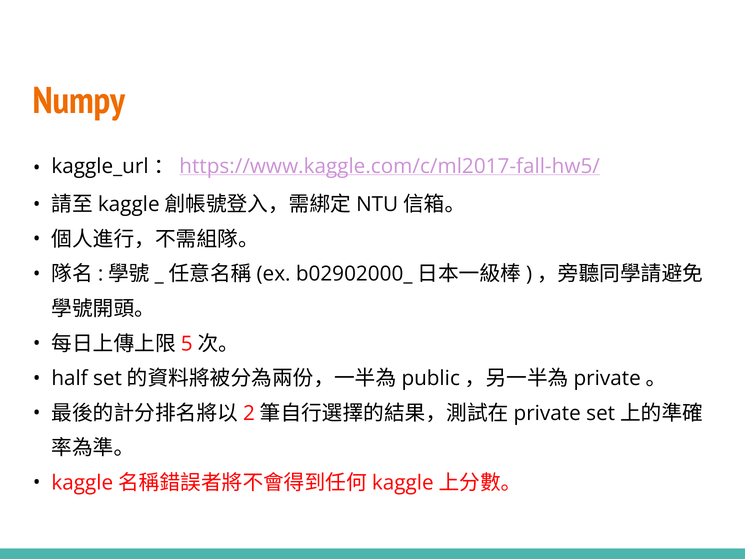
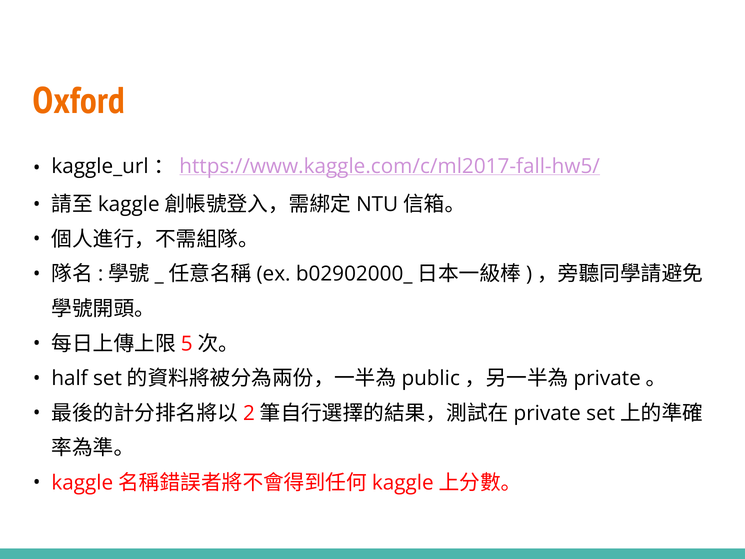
Numpy: Numpy -> Oxford
